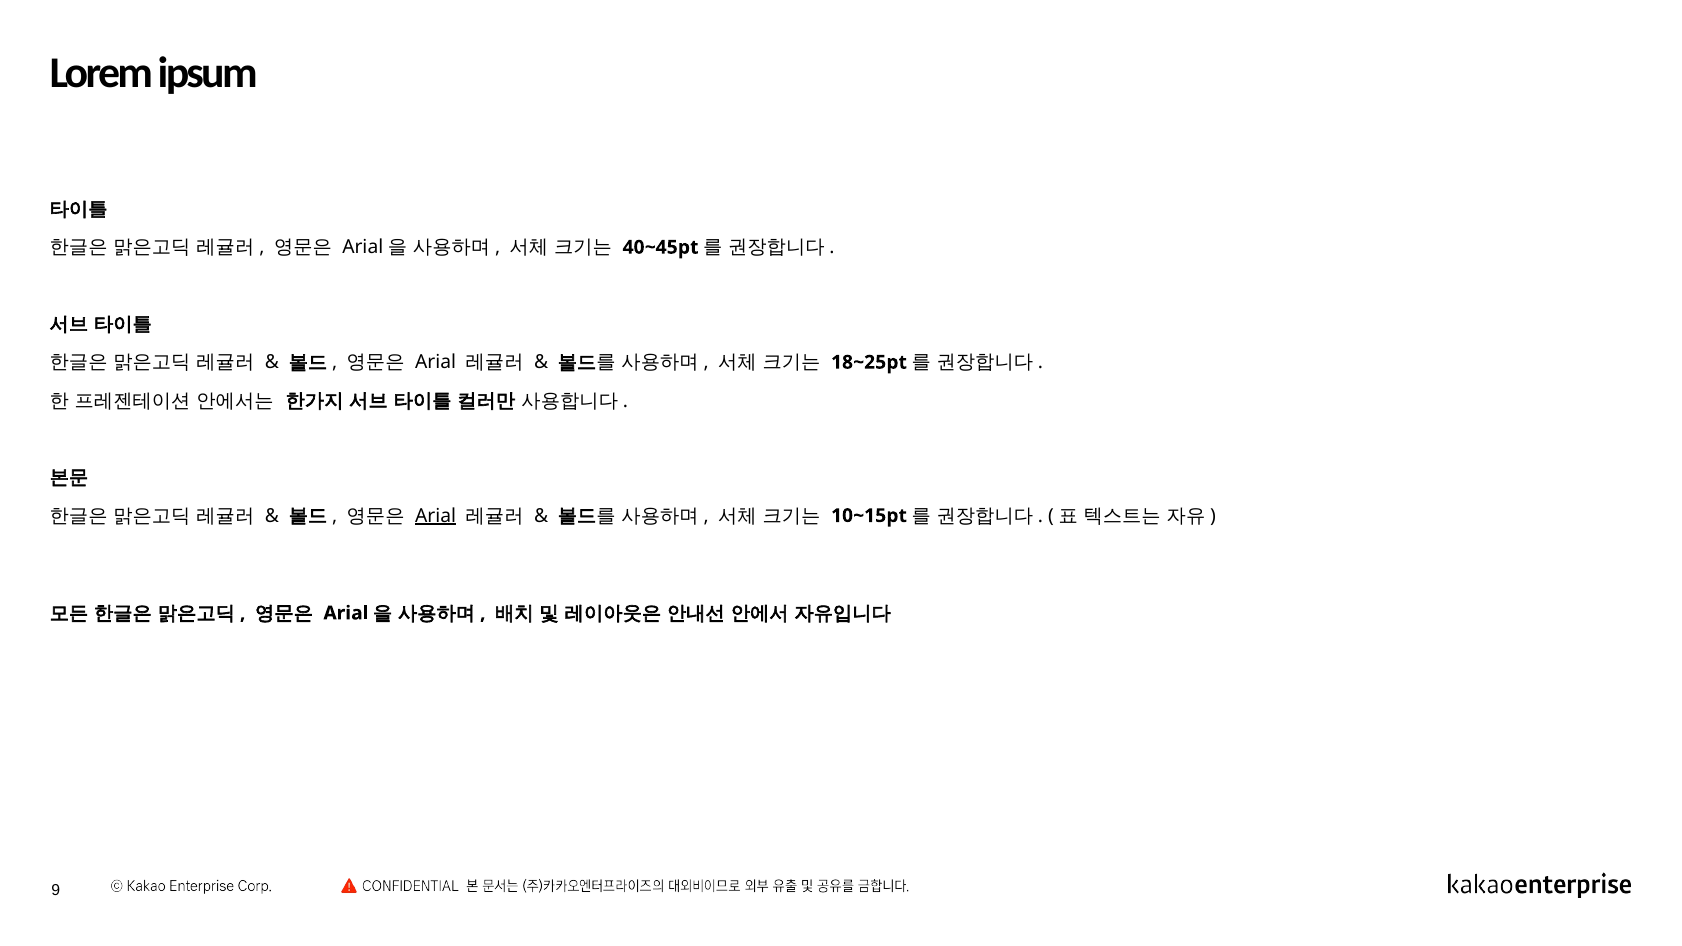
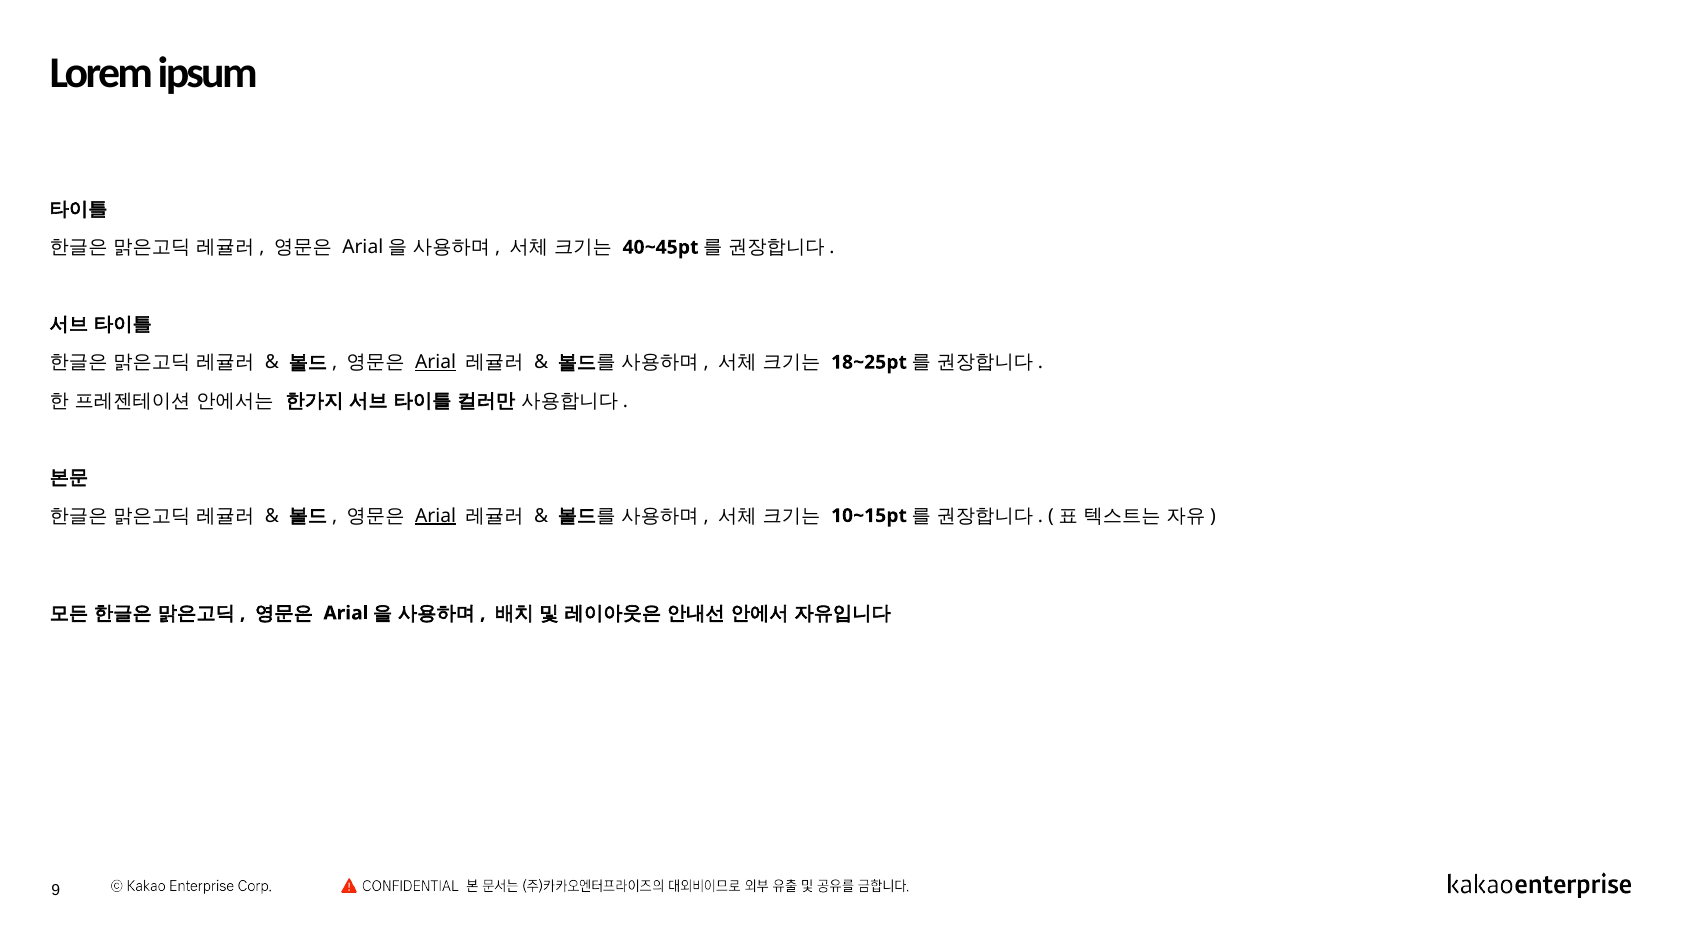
Arial at (436, 362) underline: none -> present
